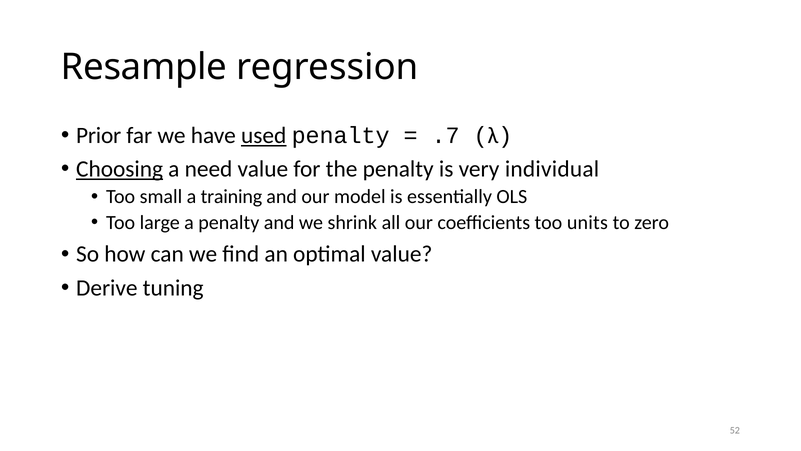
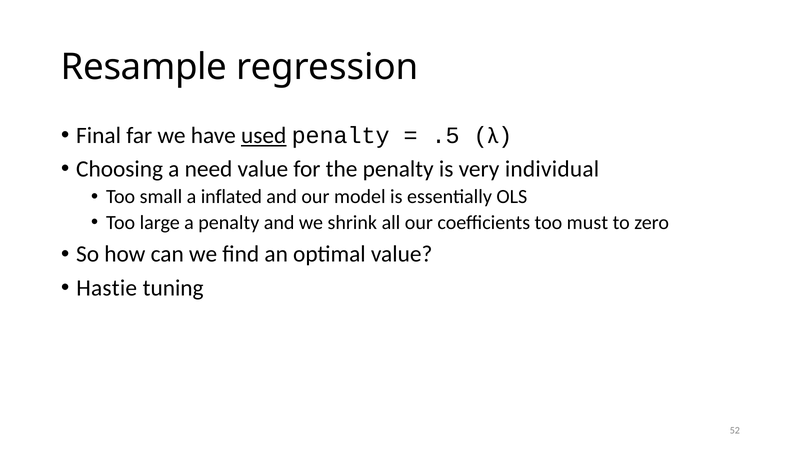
Prior: Prior -> Final
.7: .7 -> .5
Choosing underline: present -> none
training: training -> inflated
units: units -> must
Derive: Derive -> Hastie
